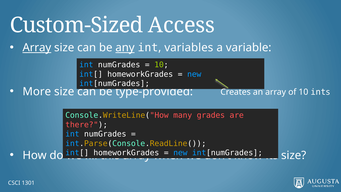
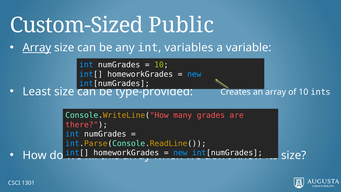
Access: Access -> Public
any underline: present -> none
More: More -> Least
